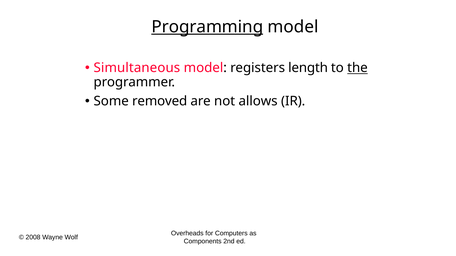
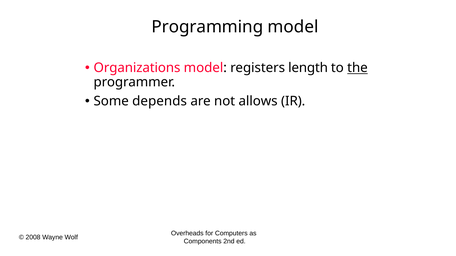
Programming underline: present -> none
Simultaneous: Simultaneous -> Organizations
removed: removed -> depends
